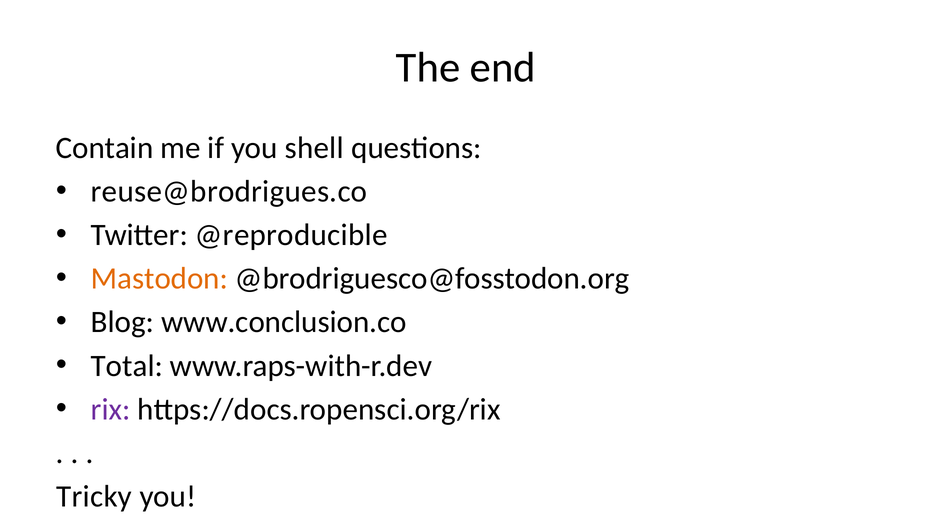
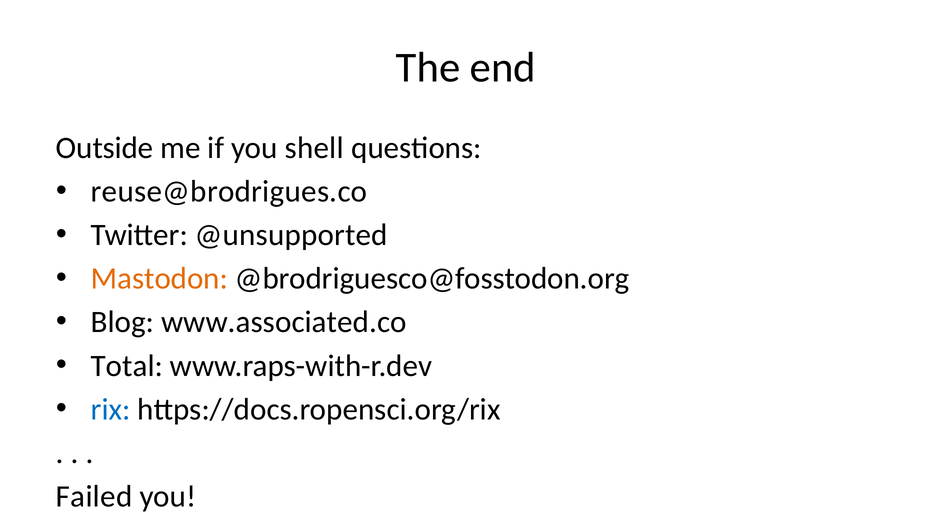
Contain: Contain -> Outside
@reproducible: @reproducible -> @unsupported
www.conclusion.co: www.conclusion.co -> www.associated.co
rix colour: purple -> blue
Tricky: Tricky -> Failed
